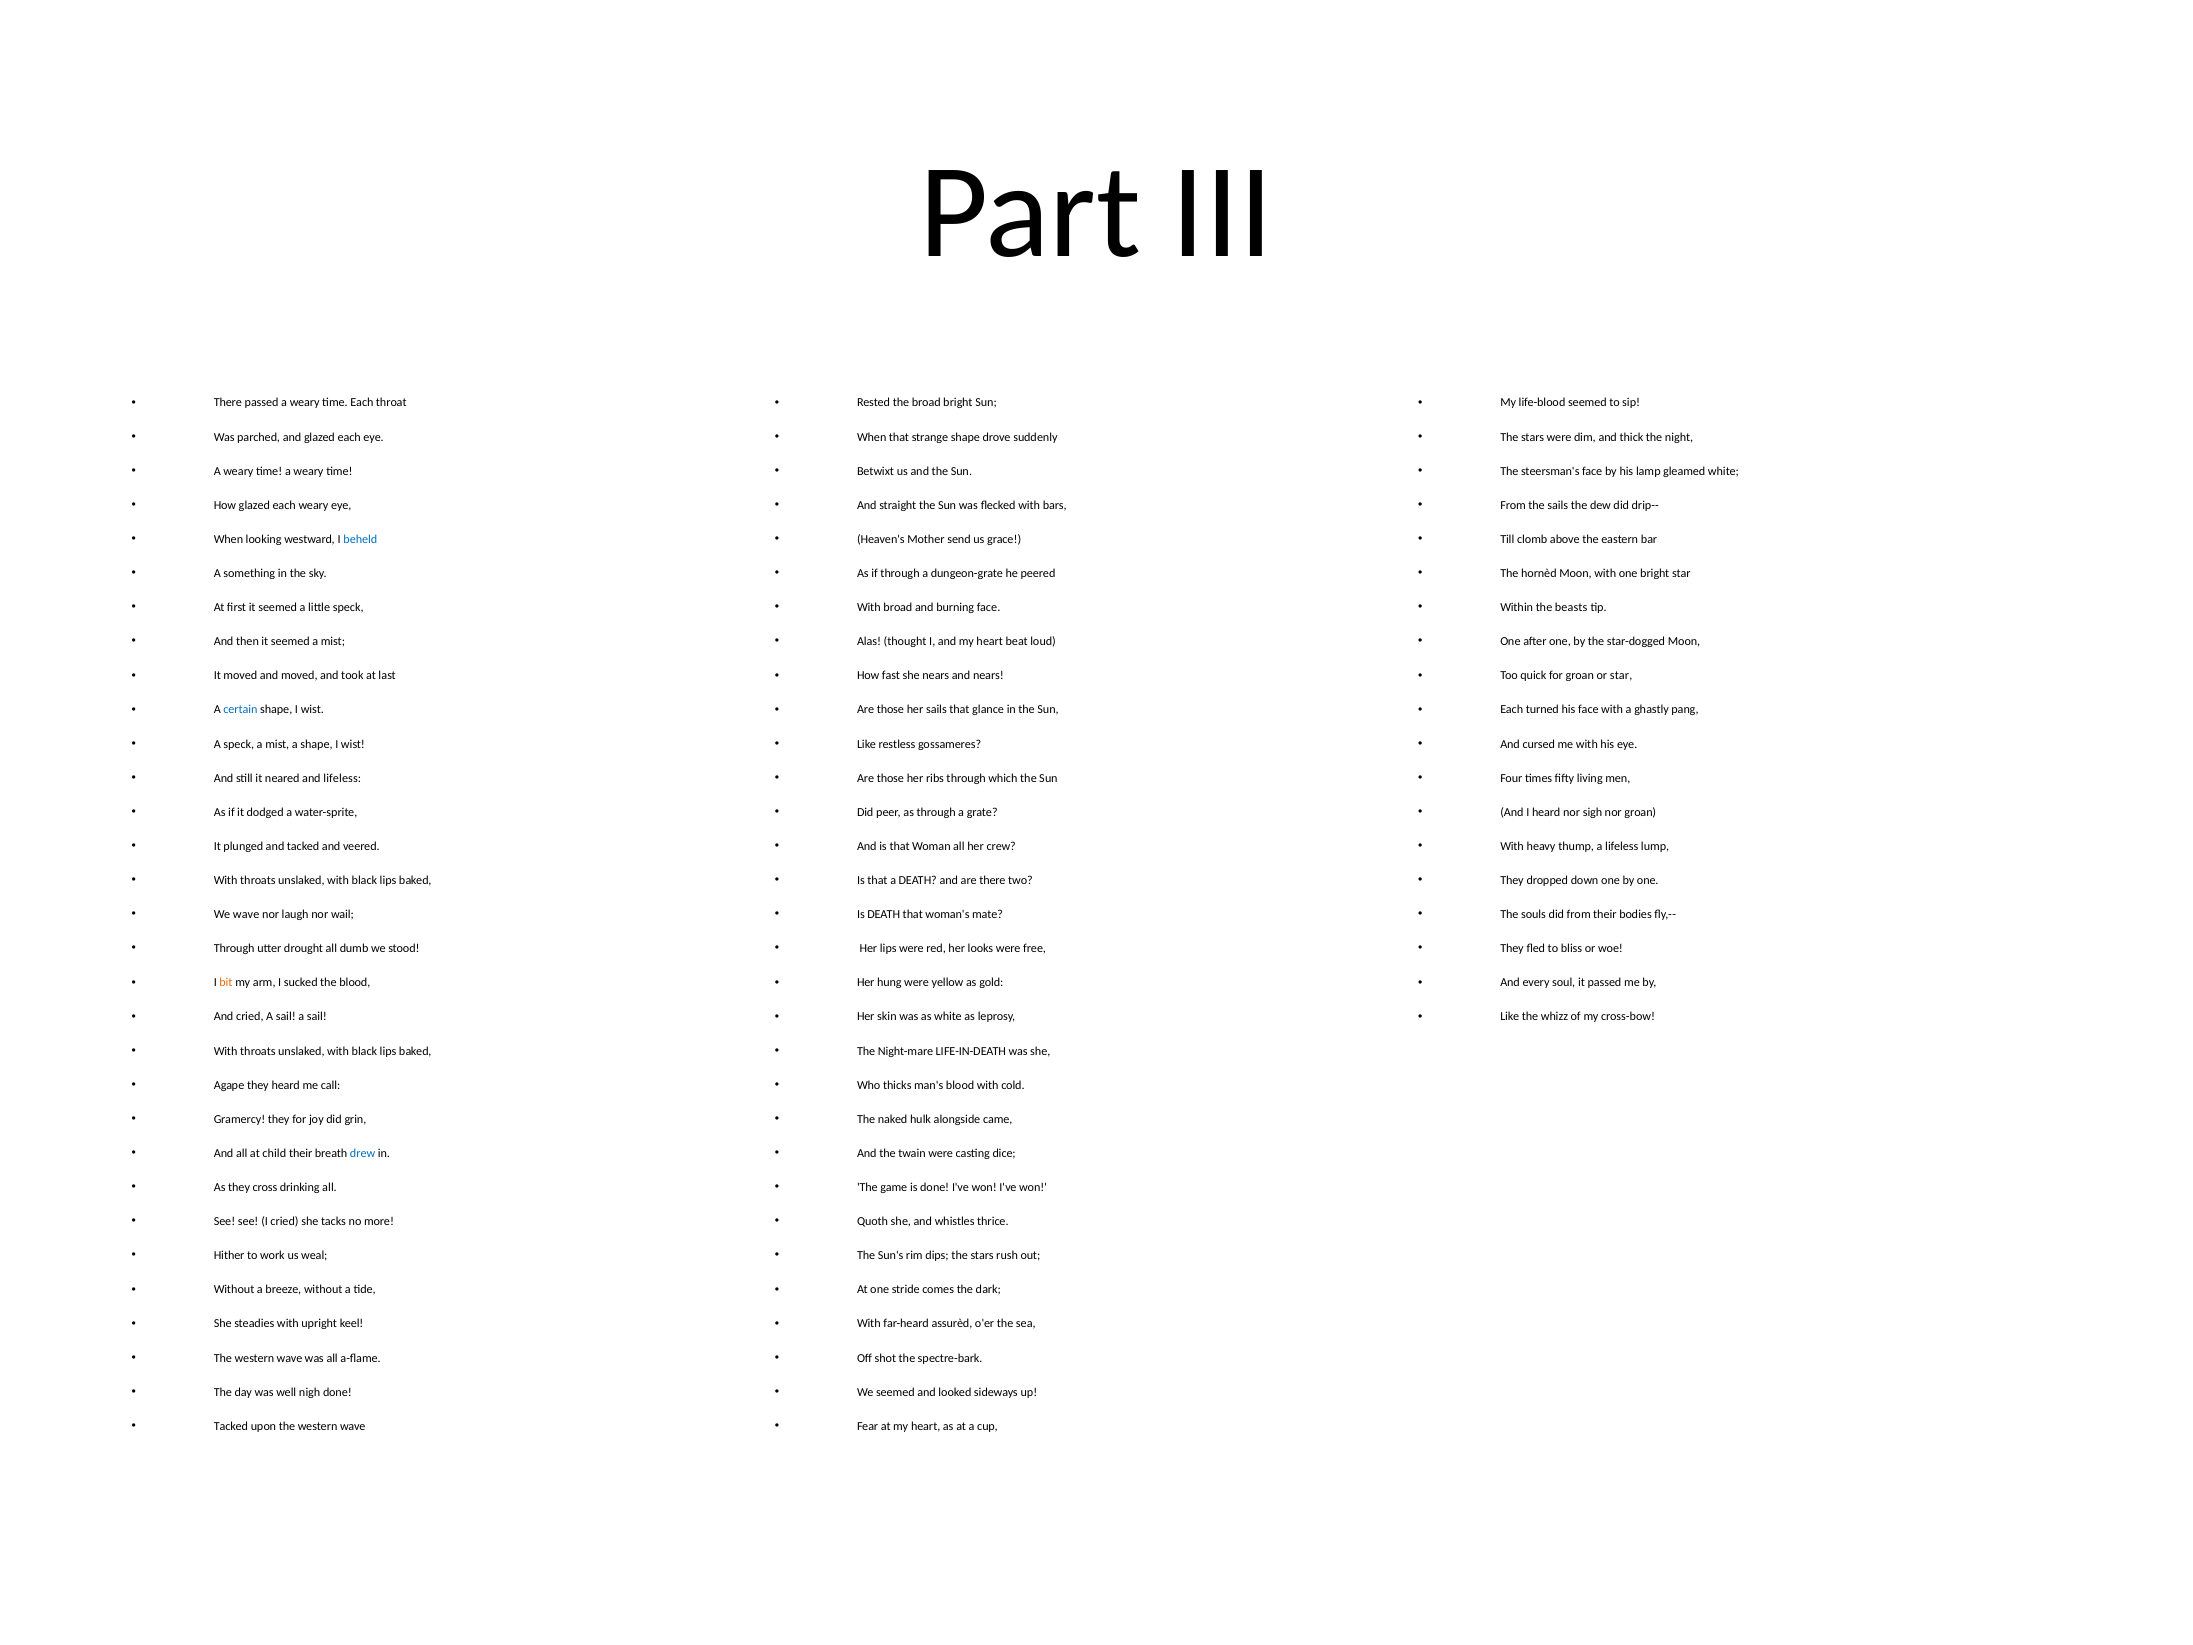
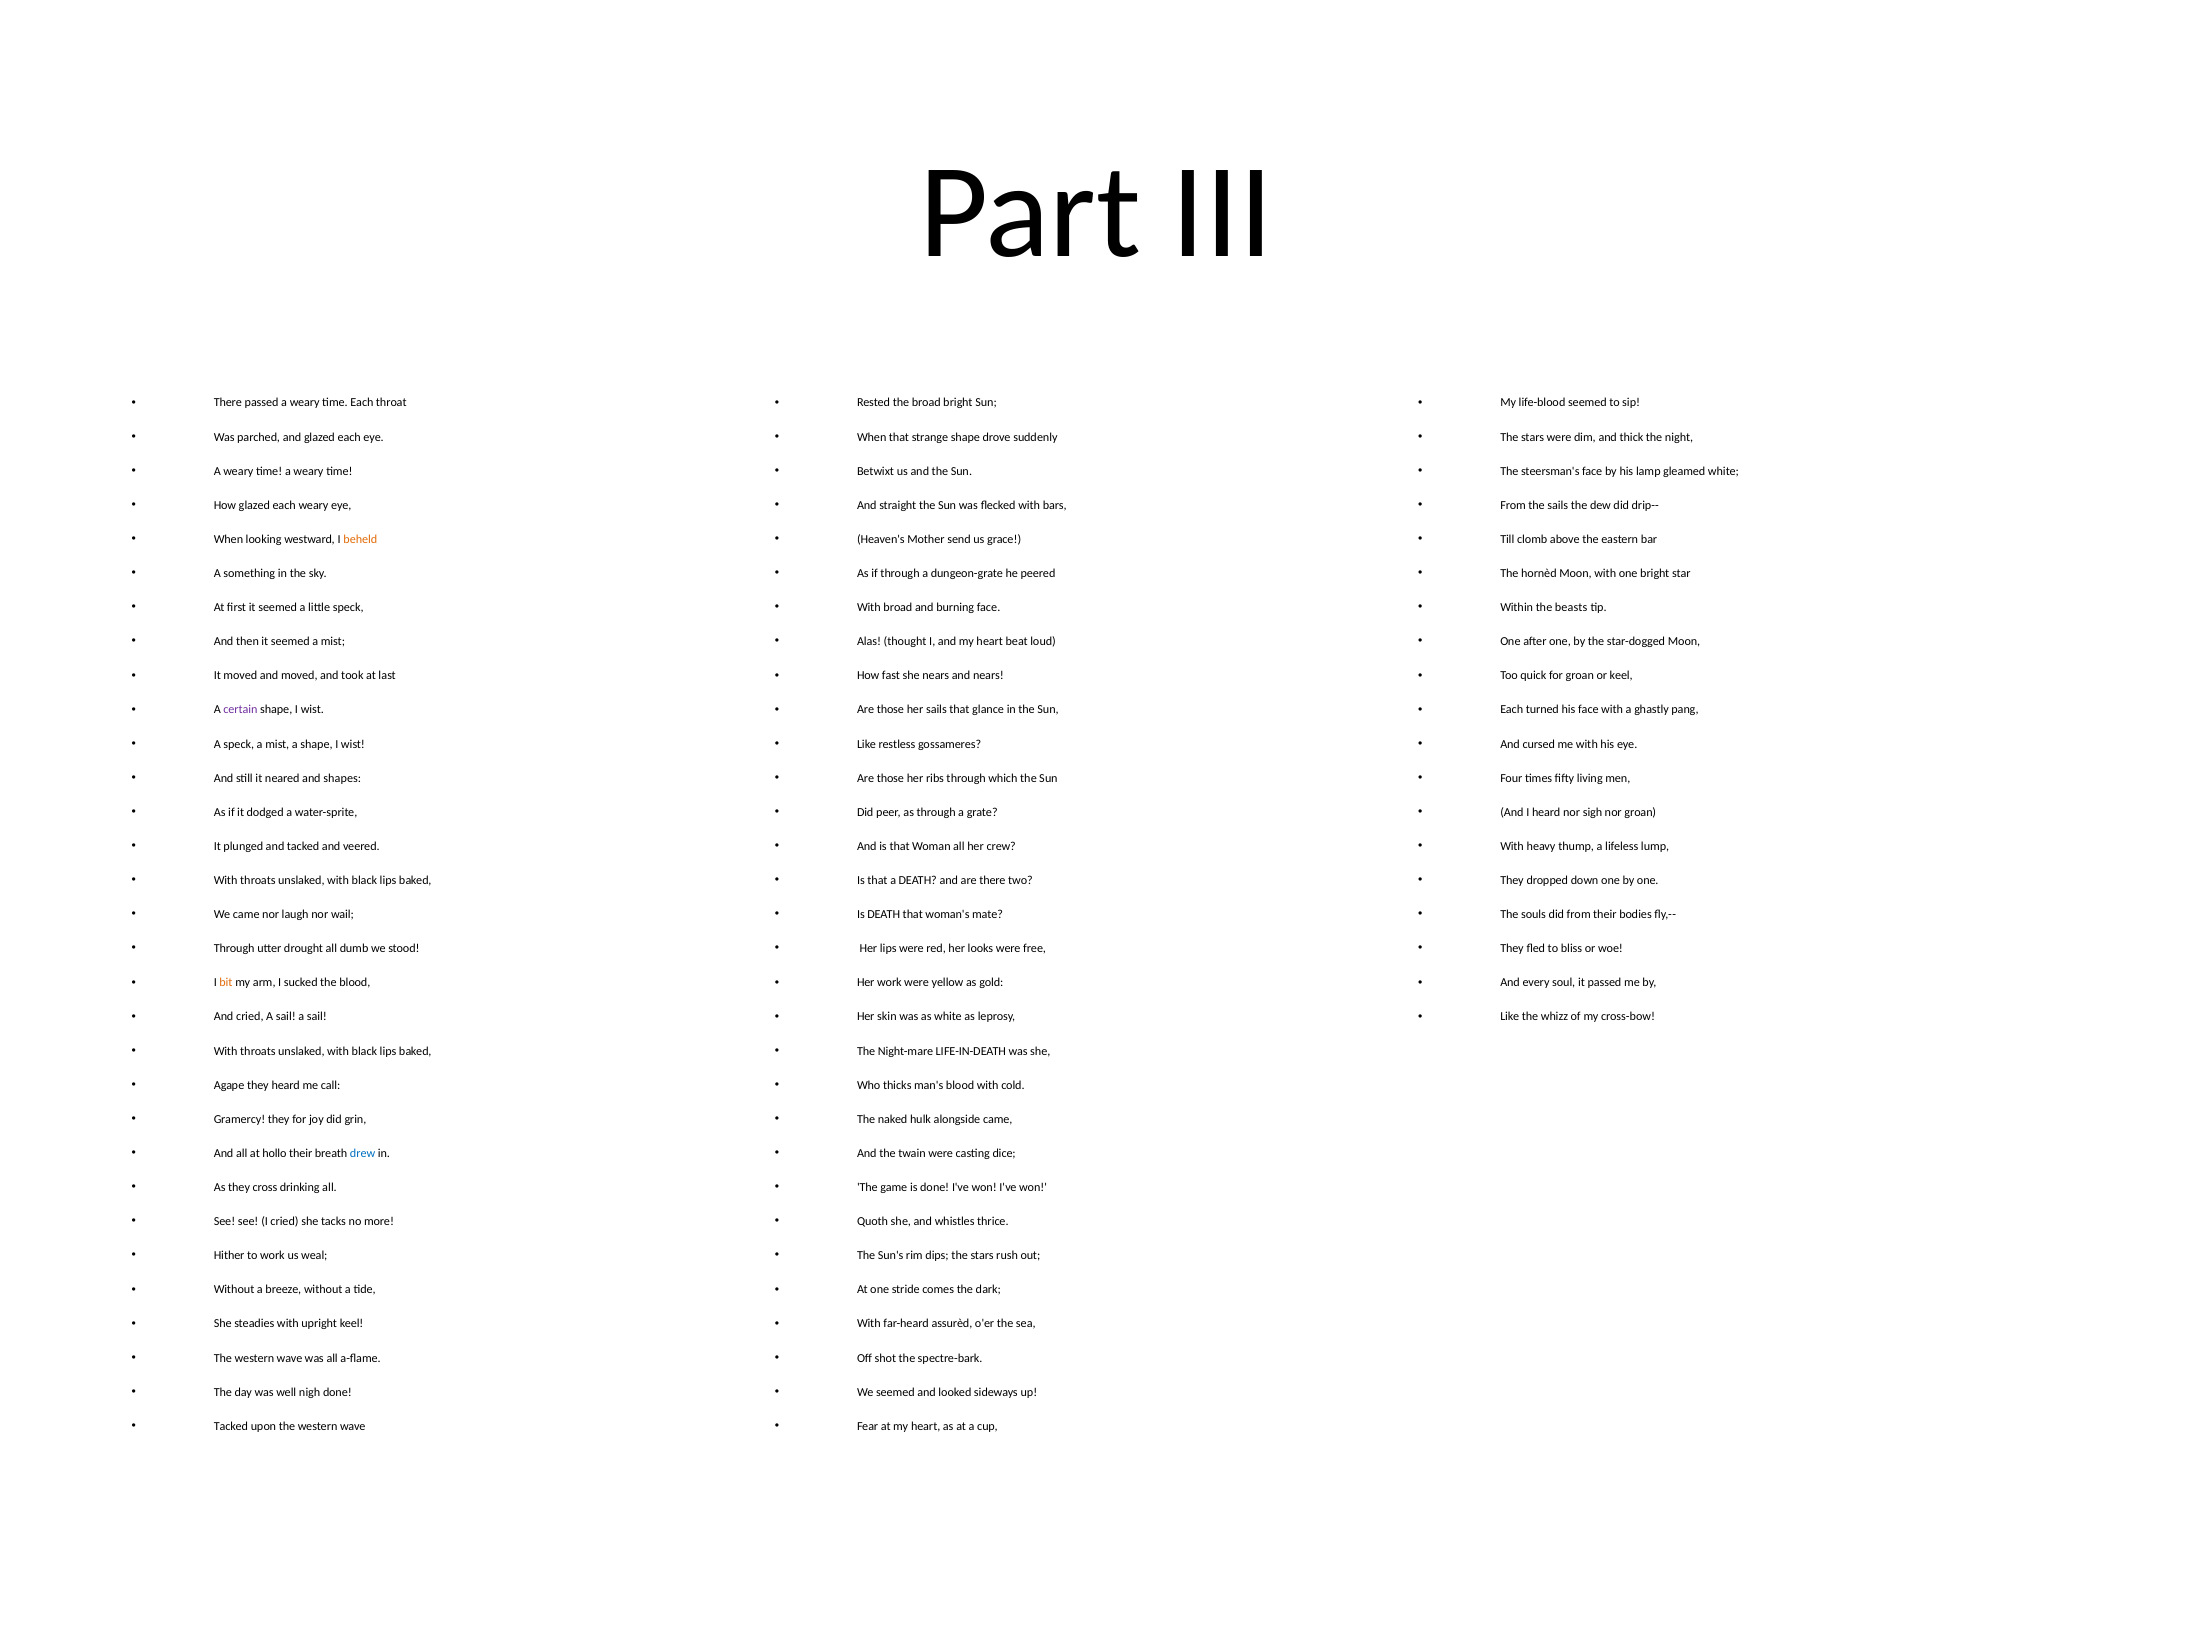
beheld colour: blue -> orange
or star: star -> keel
certain colour: blue -> purple
and lifeless: lifeless -> shapes
We wave: wave -> came
Her hung: hung -> work
child: child -> hollo
